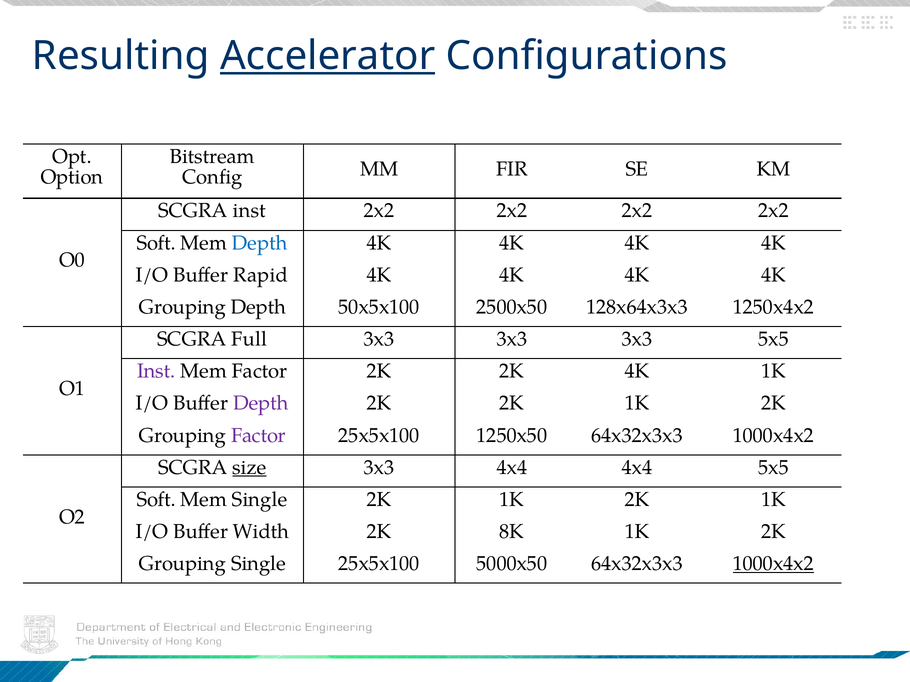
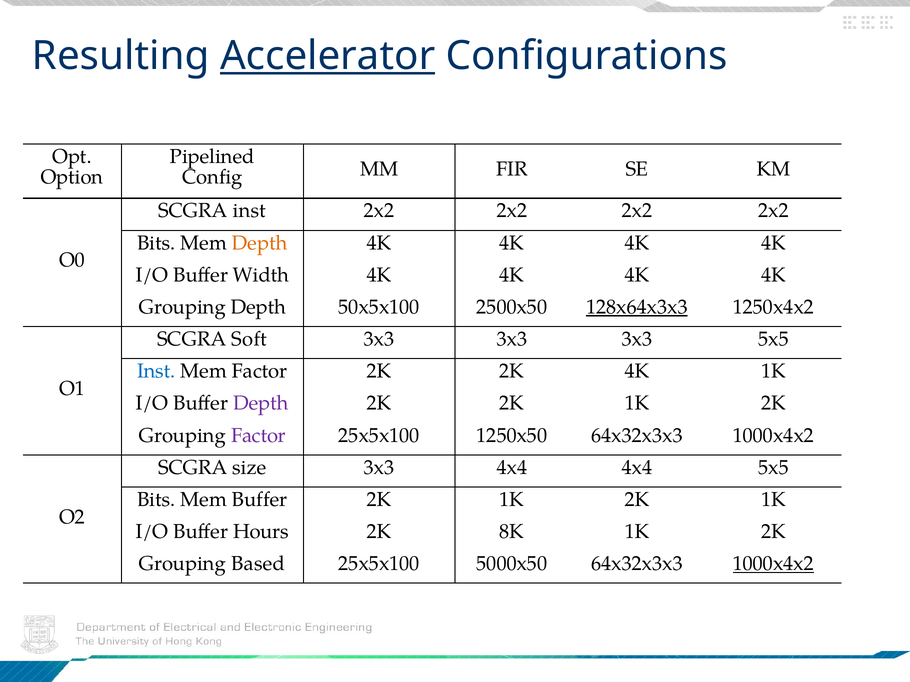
Bitstream: Bitstream -> Pipelined
Soft at (156, 243): Soft -> Bits
Depth at (260, 243) colour: blue -> orange
Rapid: Rapid -> Width
128x64x3x3 underline: none -> present
Full: Full -> Soft
Inst at (156, 371) colour: purple -> blue
size underline: present -> none
Soft at (156, 500): Soft -> Bits
Mem Single: Single -> Buffer
Width: Width -> Hours
Grouping Single: Single -> Based
